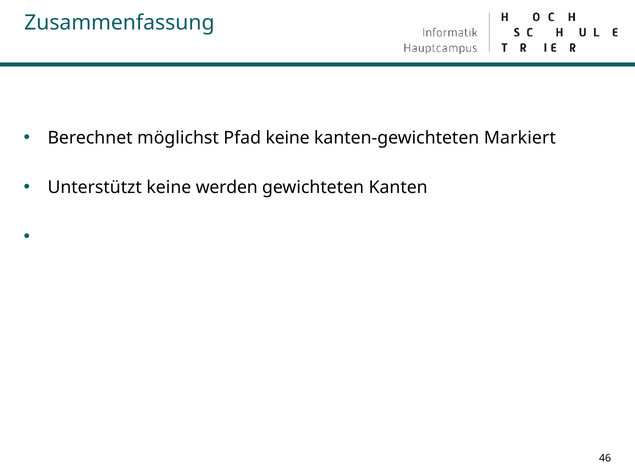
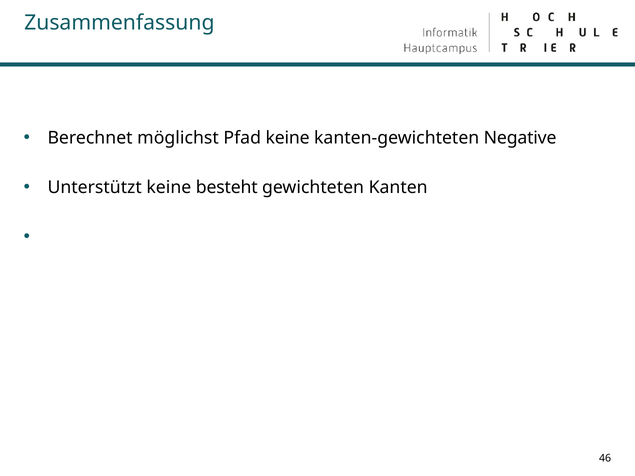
Markiert: Markiert -> Negative
werden: werden -> besteht
